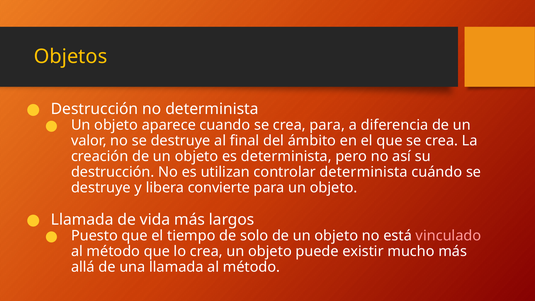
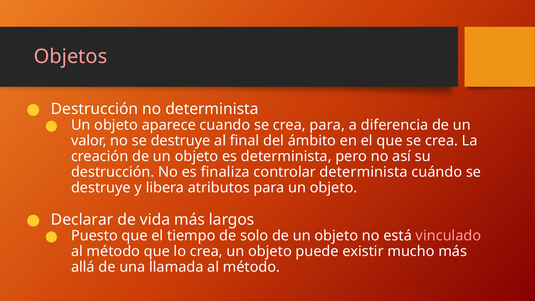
Objetos colour: yellow -> pink
utilizan: utilizan -> finaliza
convierte: convierte -> atributos
Llamada at (82, 220): Llamada -> Declarar
